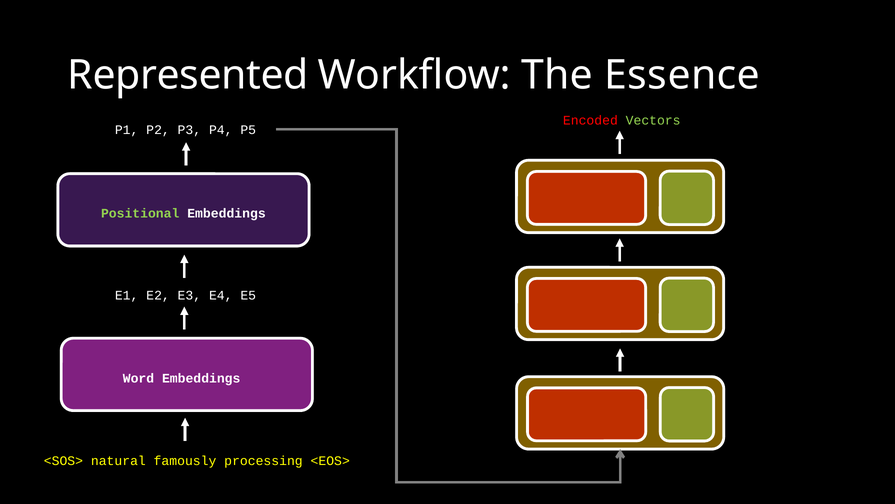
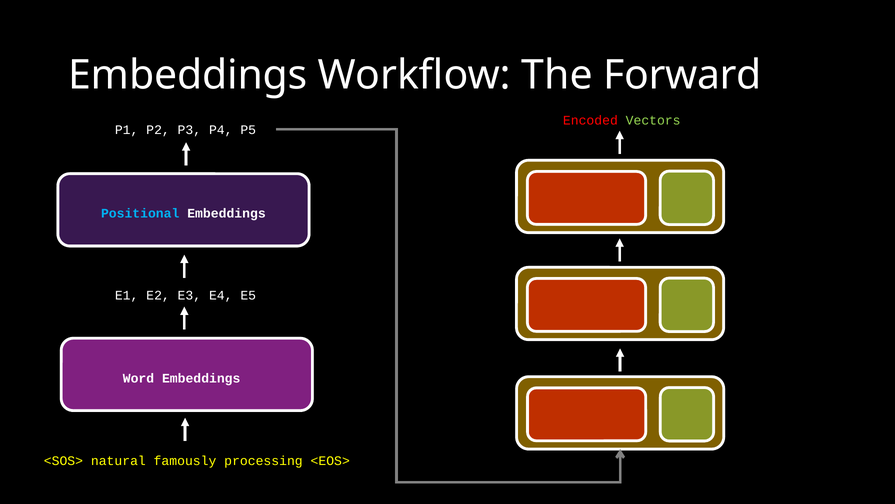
Represented at (188, 75): Represented -> Embeddings
Essence: Essence -> Forward
Positional colour: light green -> light blue
